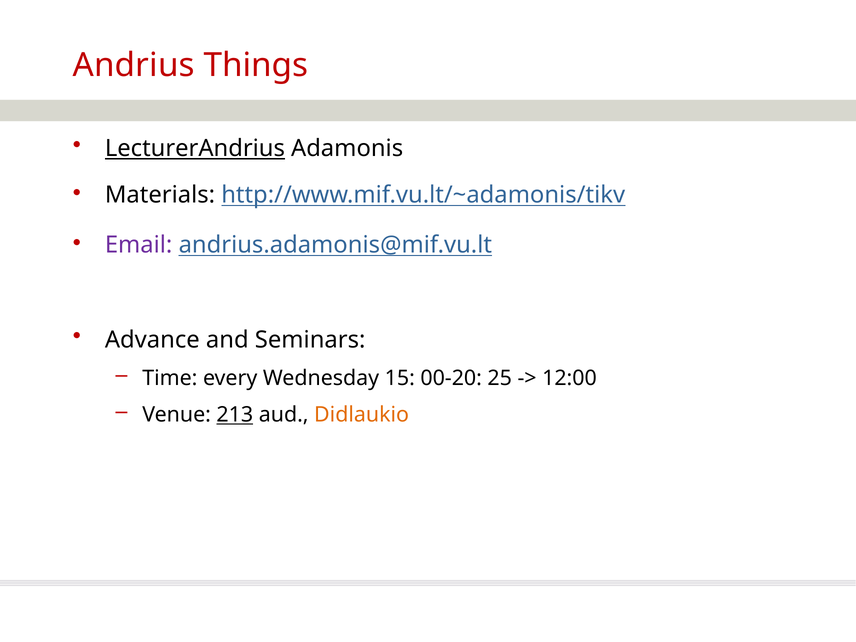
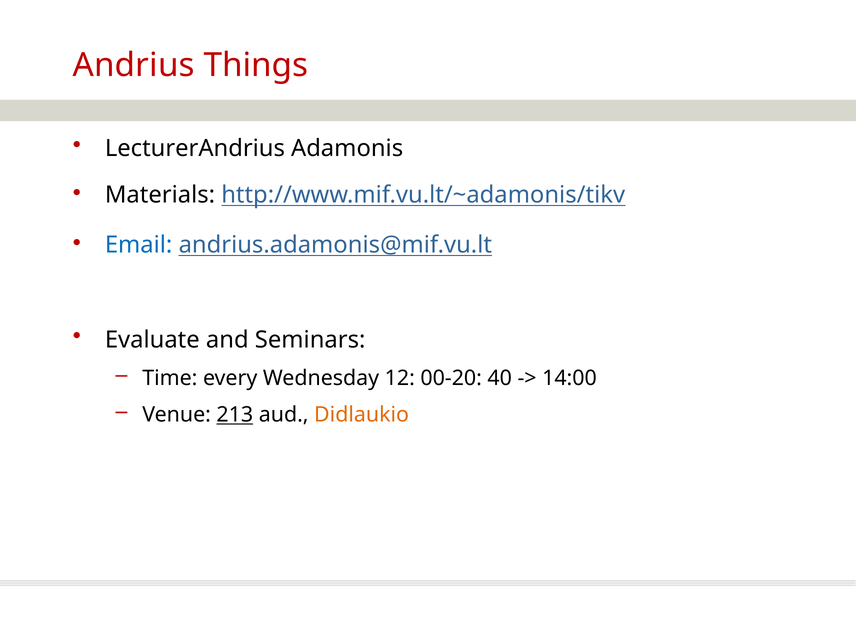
LecturerAndrius underline: present -> none
Email colour: purple -> blue
Advance: Advance -> Evaluate
15: 15 -> 12
25: 25 -> 40
12:00: 12:00 -> 14:00
